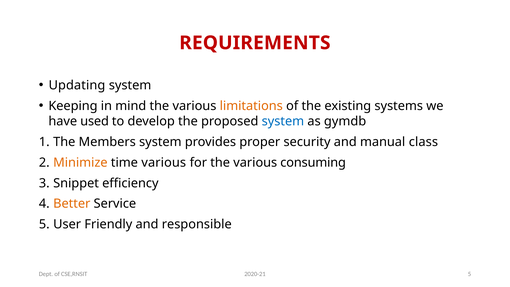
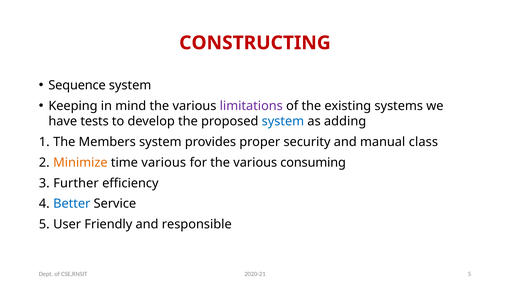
REQUIREMENTS: REQUIREMENTS -> CONSTRUCTING
Updating: Updating -> Sequence
limitations colour: orange -> purple
used: used -> tests
gymdb: gymdb -> adding
Snippet: Snippet -> Further
Better colour: orange -> blue
